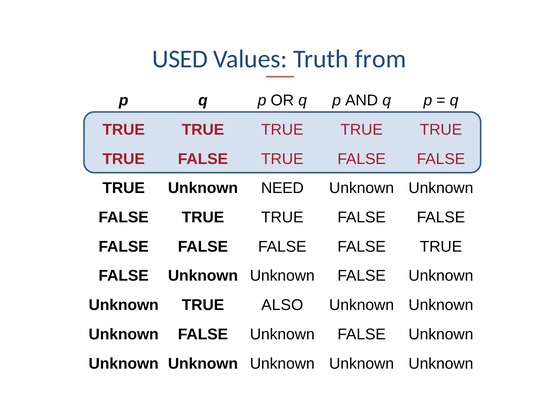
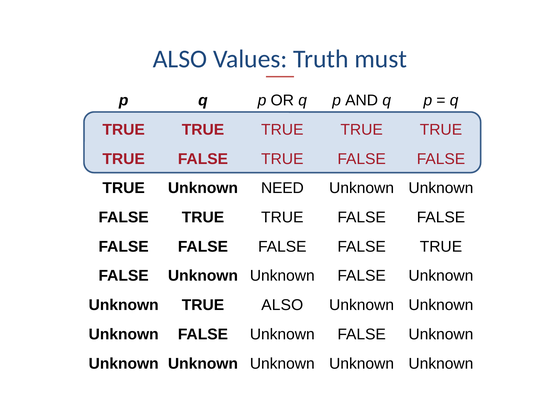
USED at (180, 59): USED -> ALSO
from: from -> must
